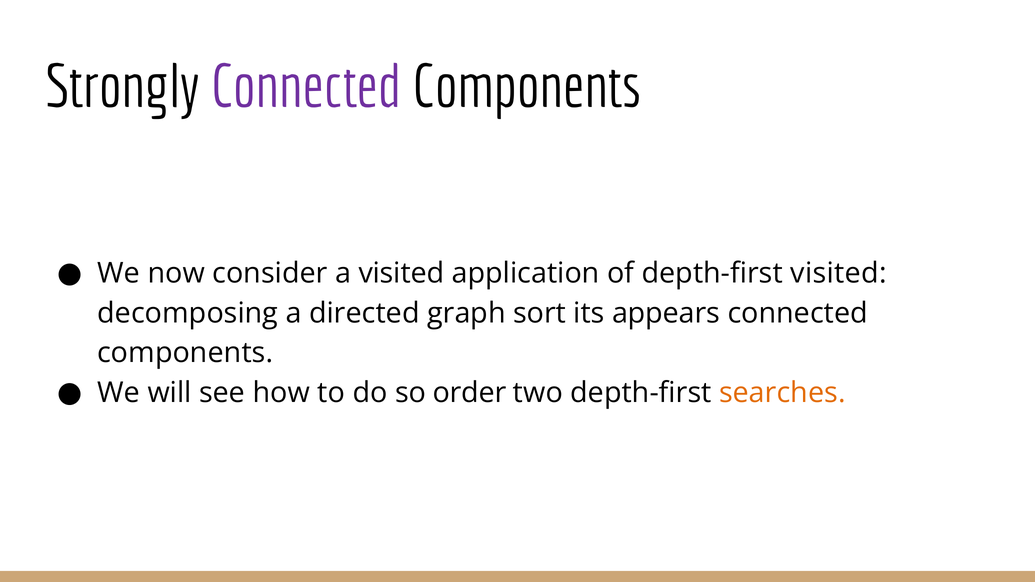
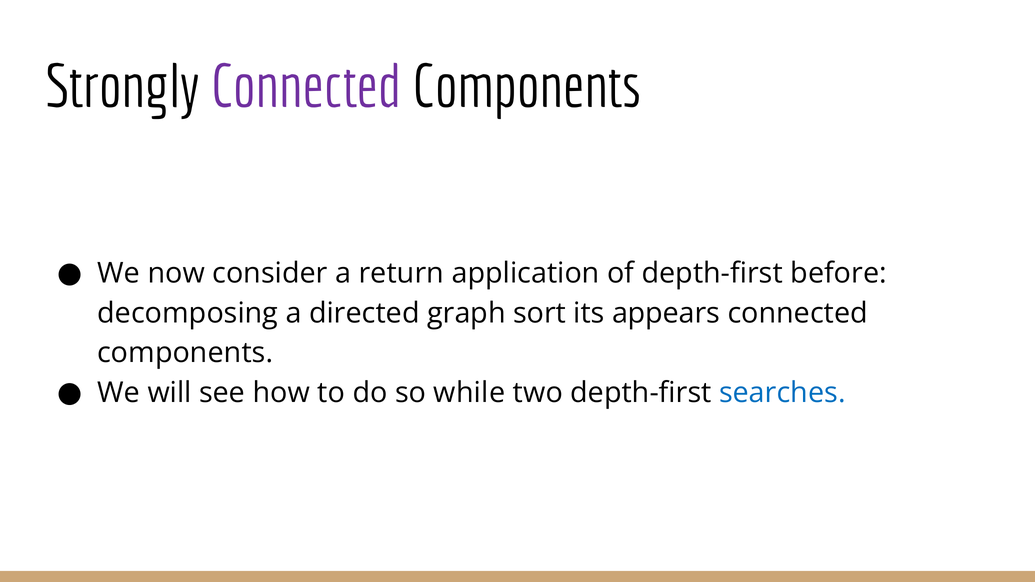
a visited: visited -> return
depth-first visited: visited -> before
order: order -> while
searches colour: orange -> blue
